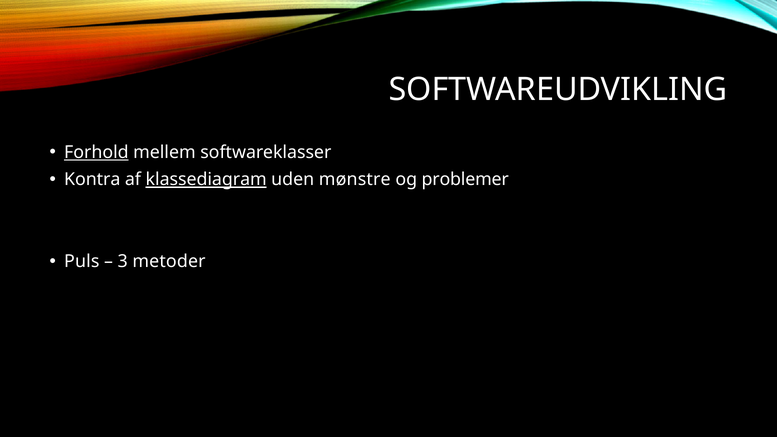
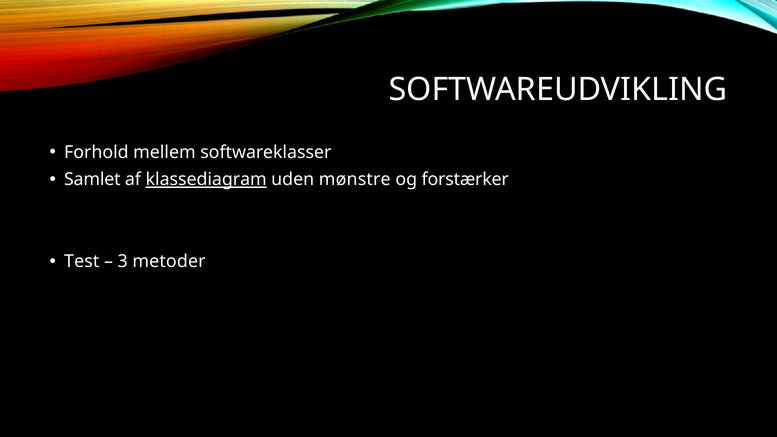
Forhold underline: present -> none
Kontra: Kontra -> Samlet
problemer: problemer -> forstærker
Puls: Puls -> Test
